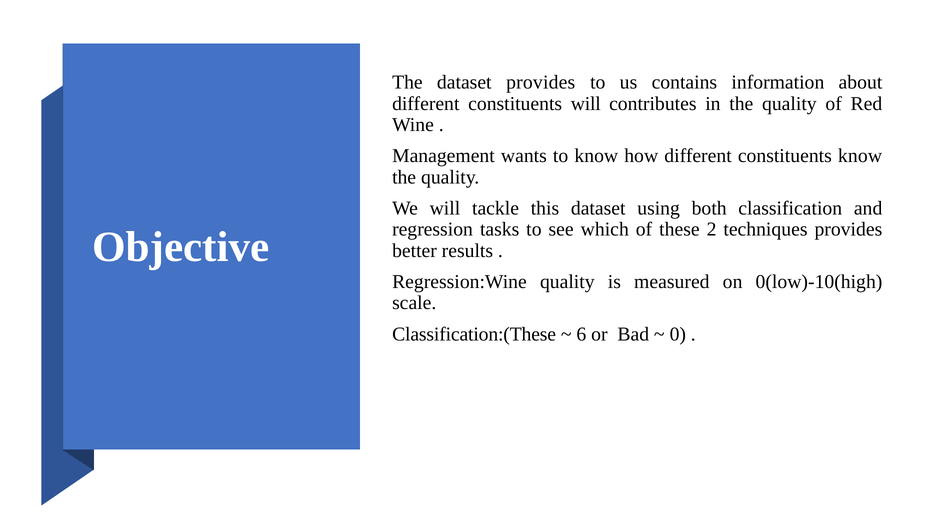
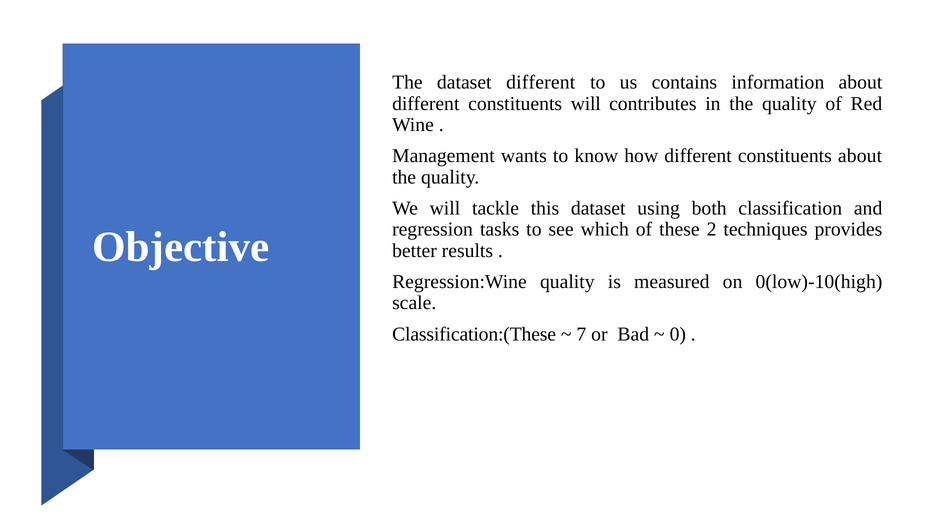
dataset provides: provides -> different
constituents know: know -> about
6: 6 -> 7
